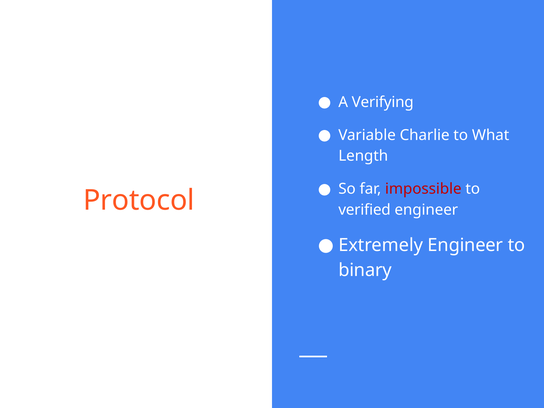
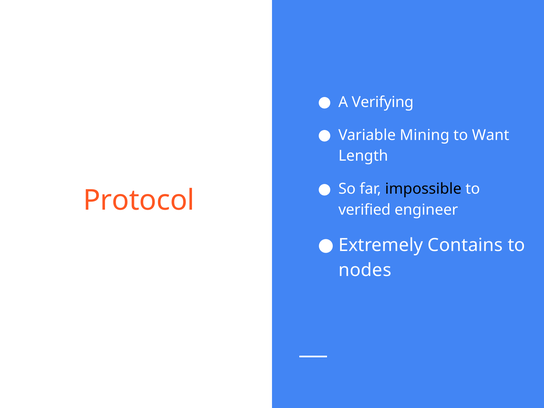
Charlie: Charlie -> Mining
What: What -> Want
impossible colour: red -> black
Extremely Engineer: Engineer -> Contains
binary: binary -> nodes
